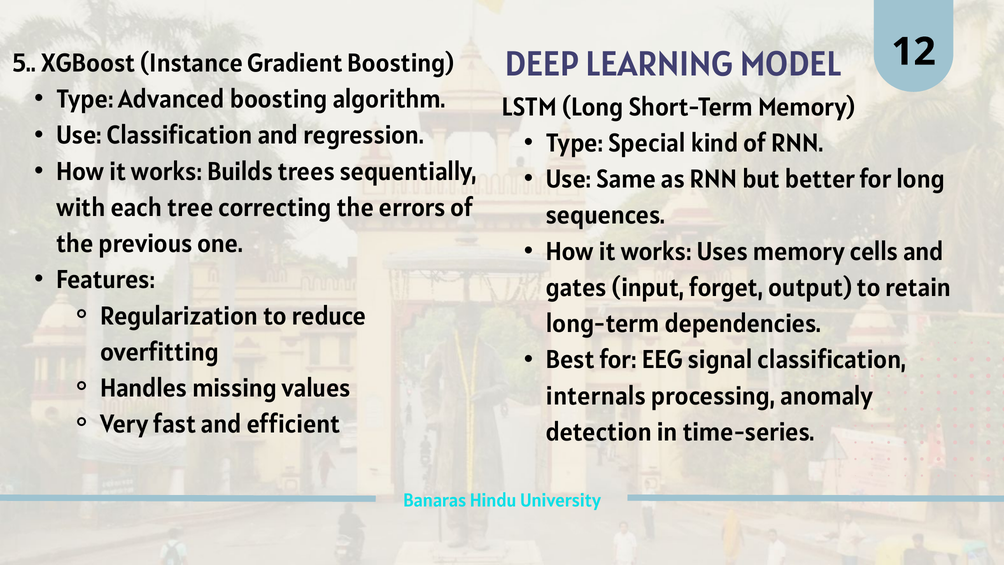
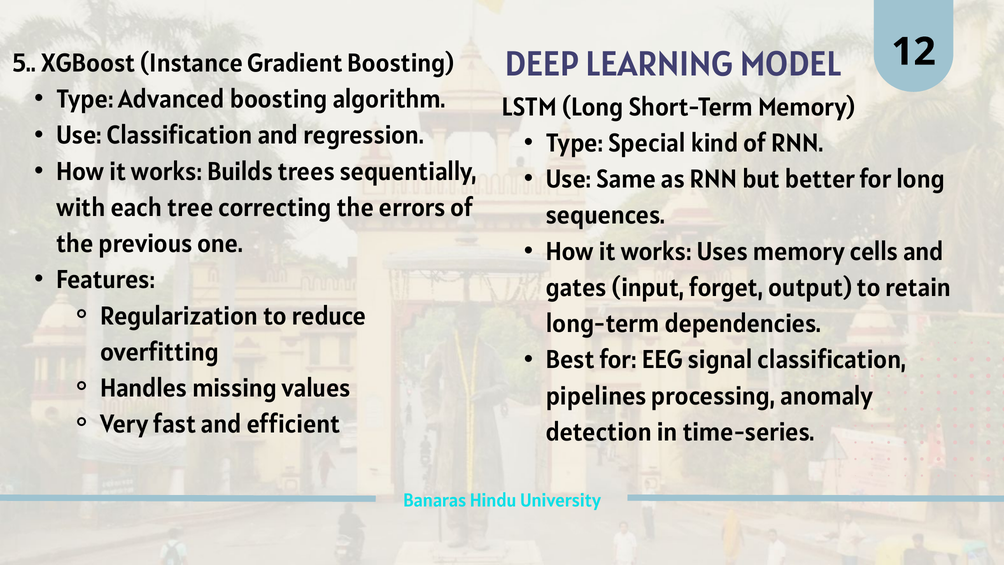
internals: internals -> pipelines
